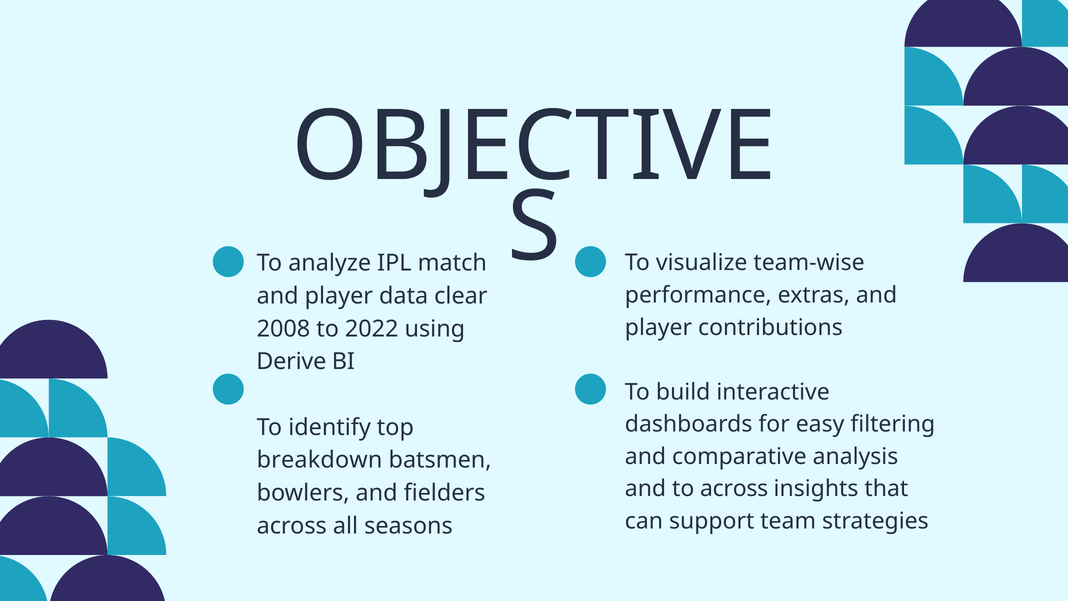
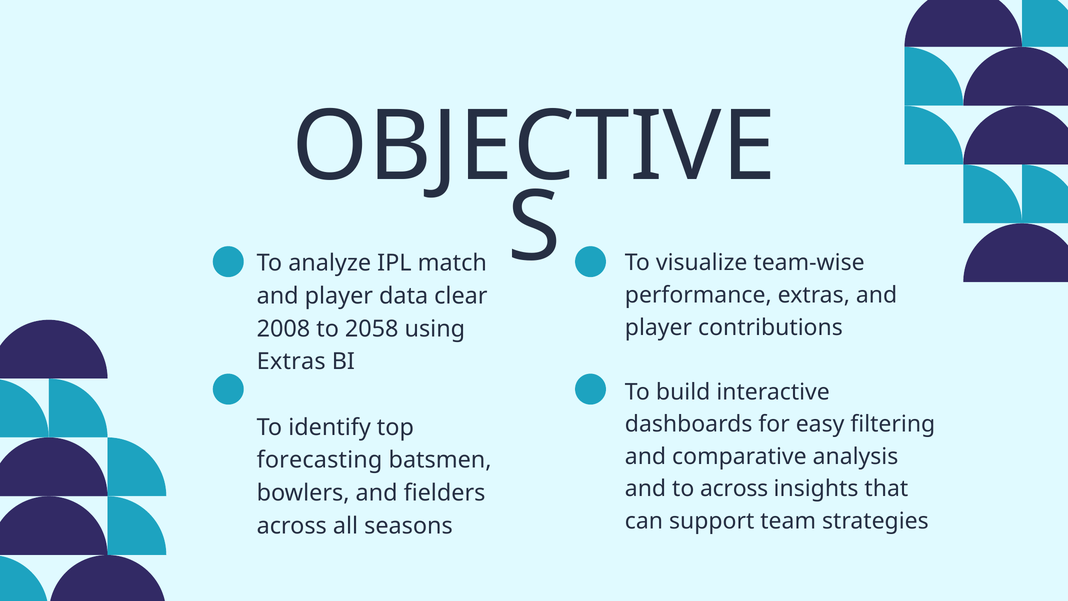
2022: 2022 -> 2058
Derive at (291, 362): Derive -> Extras
breakdown: breakdown -> forecasting
